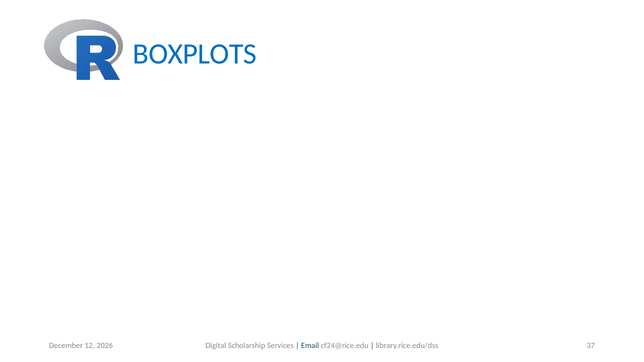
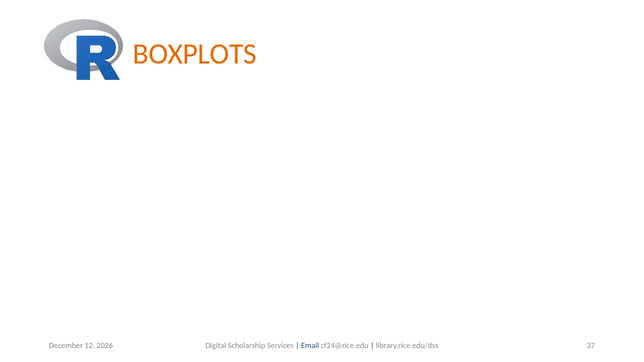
BOXPLOTS colour: blue -> orange
